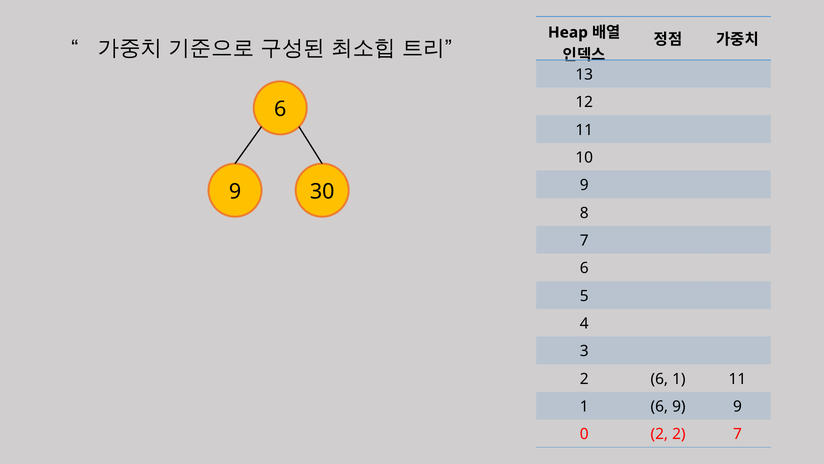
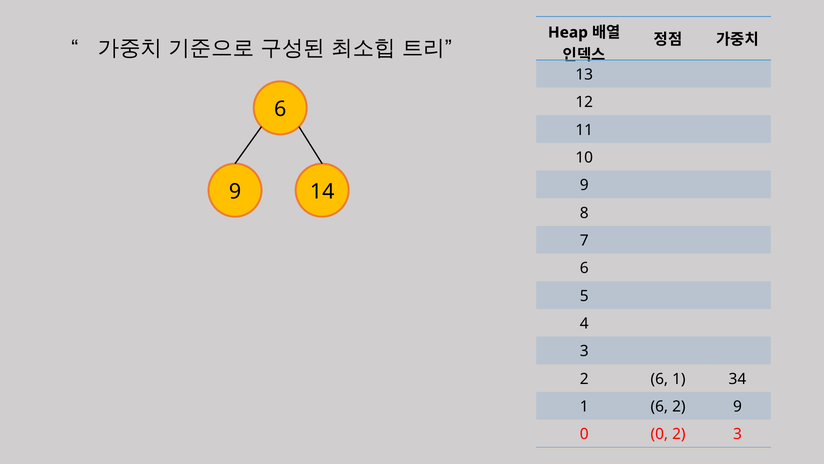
30: 30 -> 14
1 11: 11 -> 34
1 6 9: 9 -> 2
0 2: 2 -> 0
2 7: 7 -> 3
